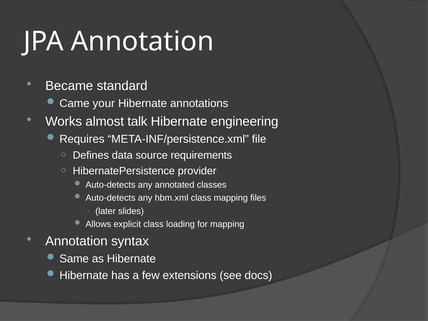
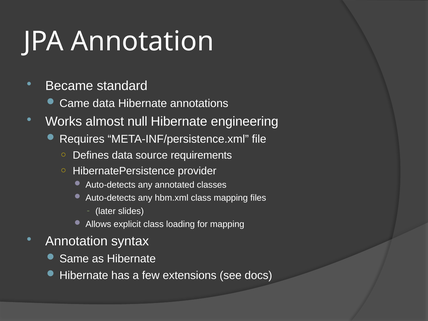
your at (104, 103): your -> data
talk: talk -> null
